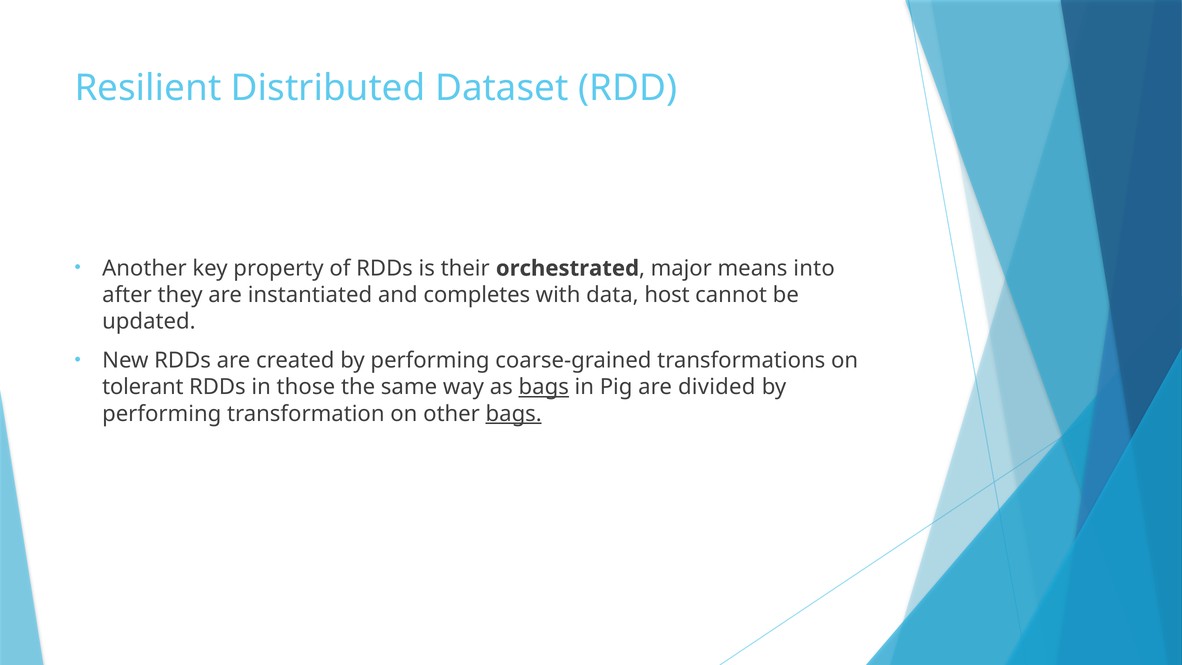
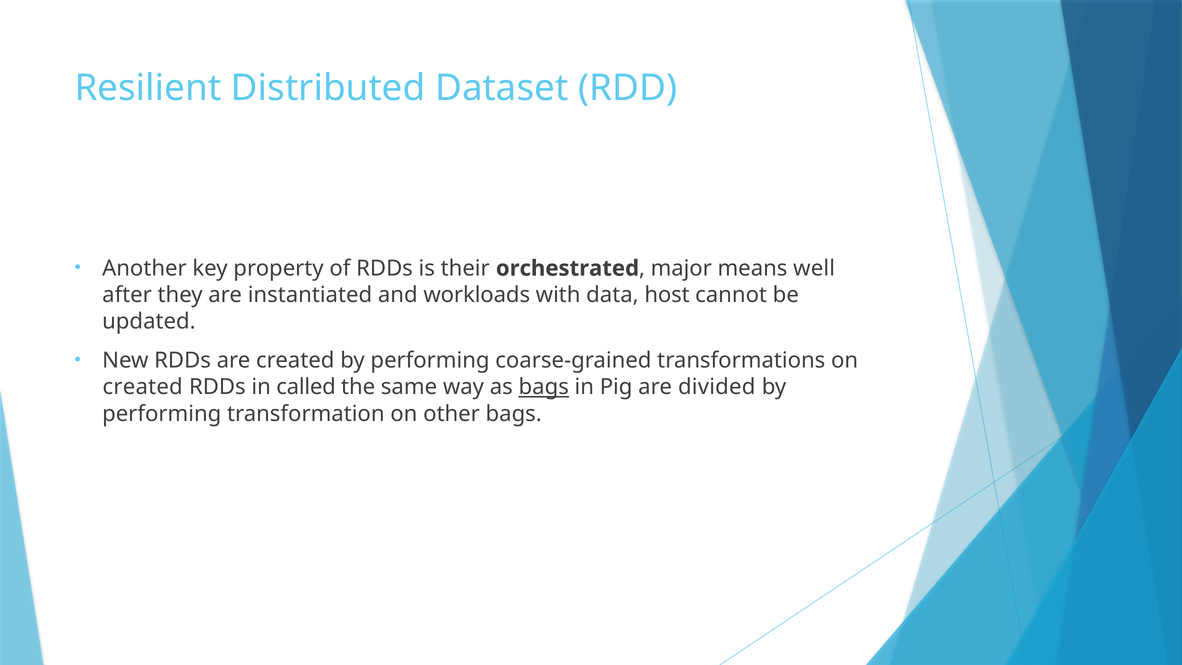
into: into -> well
completes: completes -> workloads
tolerant at (143, 387): tolerant -> created
those: those -> called
bags at (514, 414) underline: present -> none
